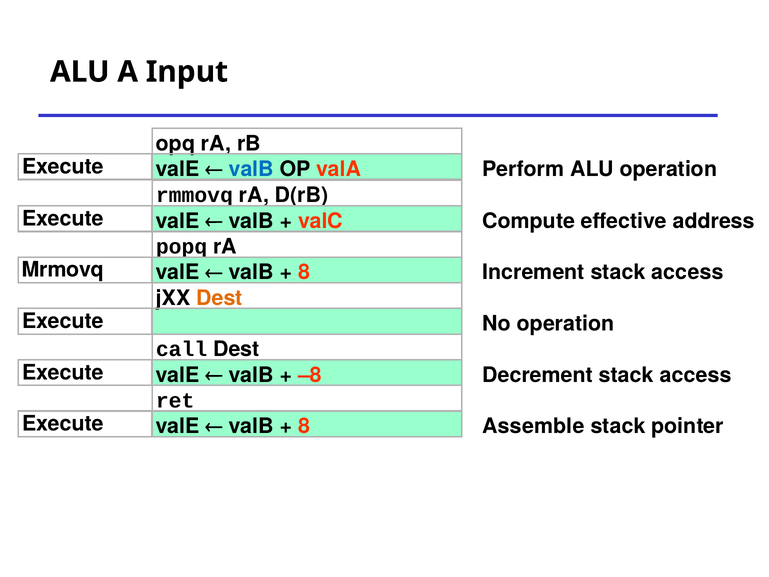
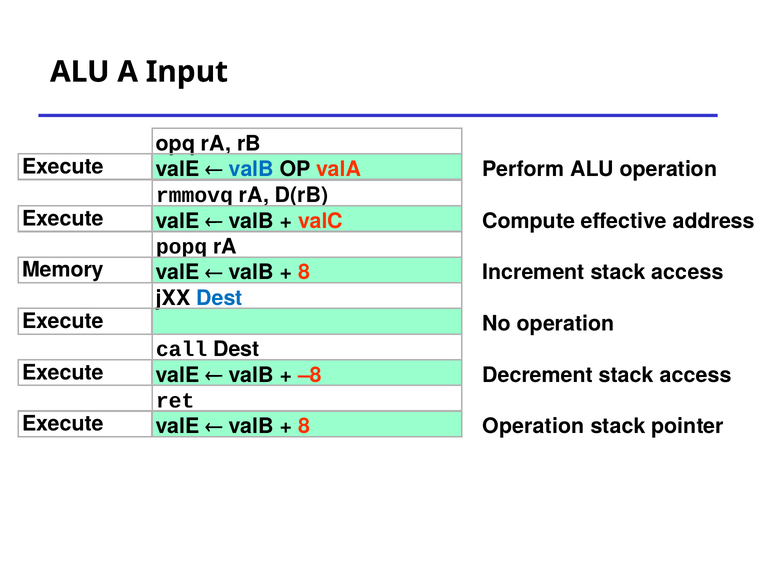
Mrmovq: Mrmovq -> Memory
Dest at (219, 298) colour: orange -> blue
8 Assemble: Assemble -> Operation
